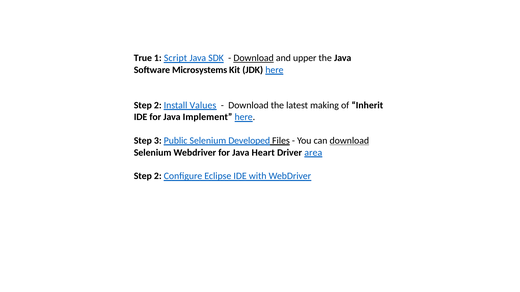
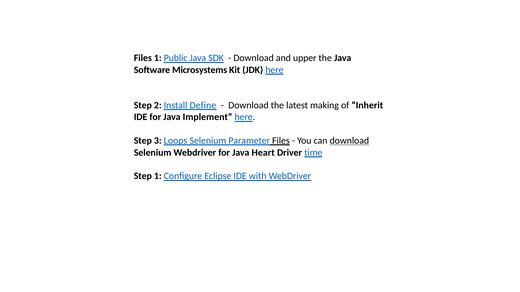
True at (143, 58): True -> Files
Script: Script -> Public
Download at (254, 58) underline: present -> none
Values: Values -> Define
Public: Public -> Loops
Developed: Developed -> Parameter
area: area -> time
2 at (158, 176): 2 -> 1
